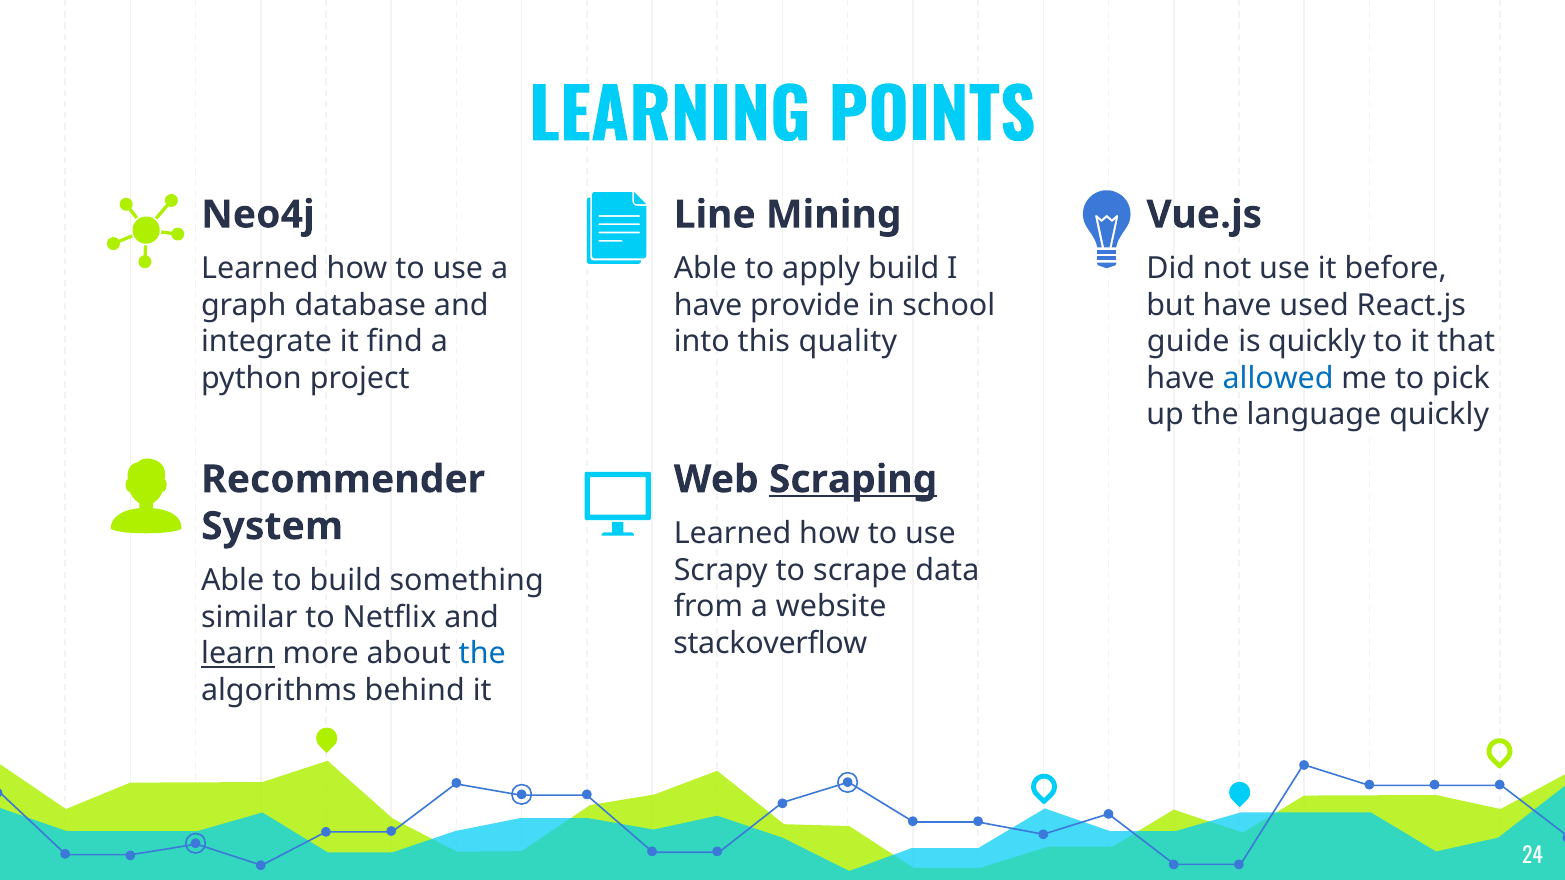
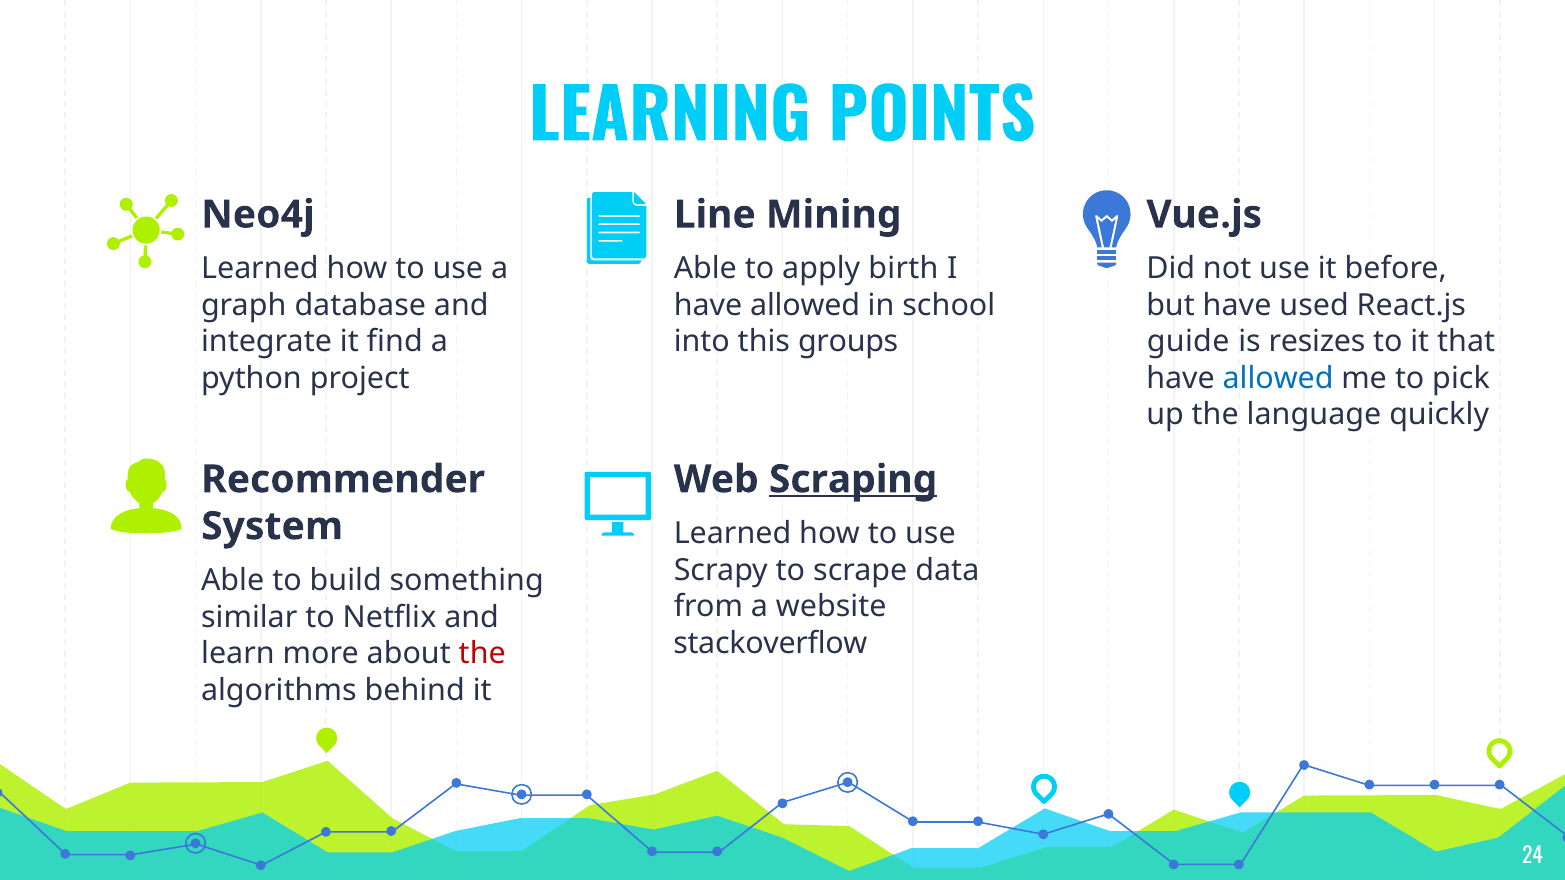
apply build: build -> birth
provide at (805, 305): provide -> allowed
quality: quality -> groups
is quickly: quickly -> resizes
learn underline: present -> none
the at (482, 654) colour: blue -> red
